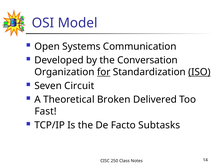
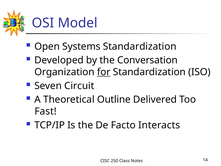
Systems Communication: Communication -> Standardization
ISO underline: present -> none
Broken: Broken -> Outline
Subtasks: Subtasks -> Interacts
